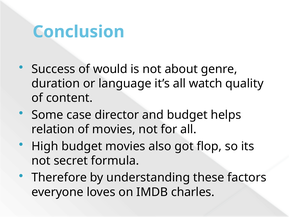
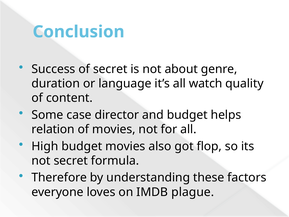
of would: would -> secret
charles: charles -> plague
